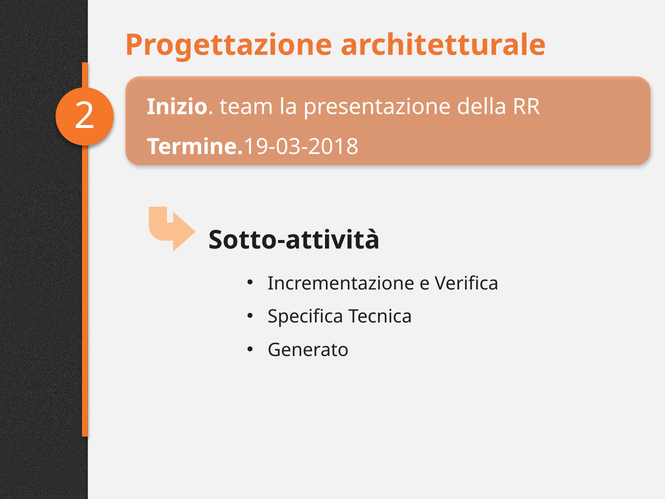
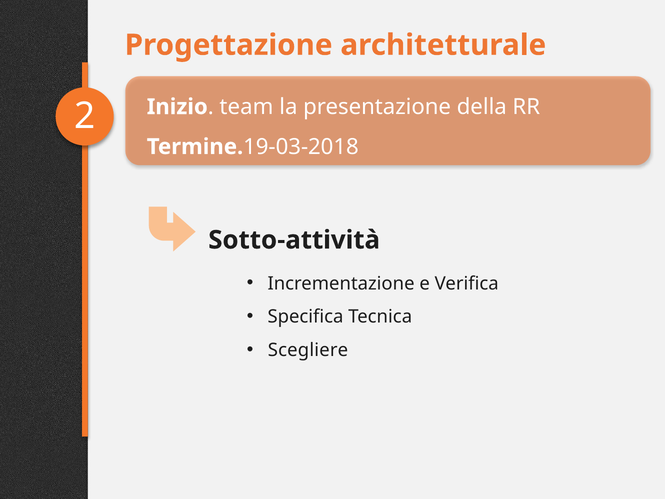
Generato: Generato -> Scegliere
